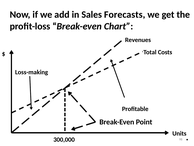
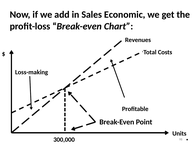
Forecasts: Forecasts -> Economic
